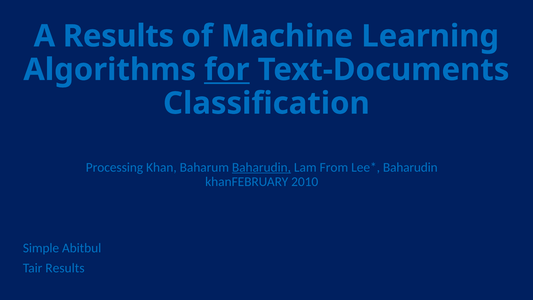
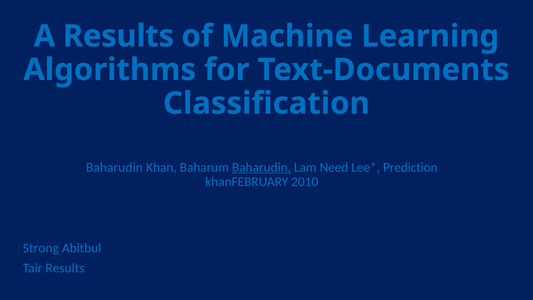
for underline: present -> none
Processing at (114, 167): Processing -> Baharudin
From: From -> Need
Baharudin at (410, 167): Baharudin -> Prediction
Simple: Simple -> Strong
